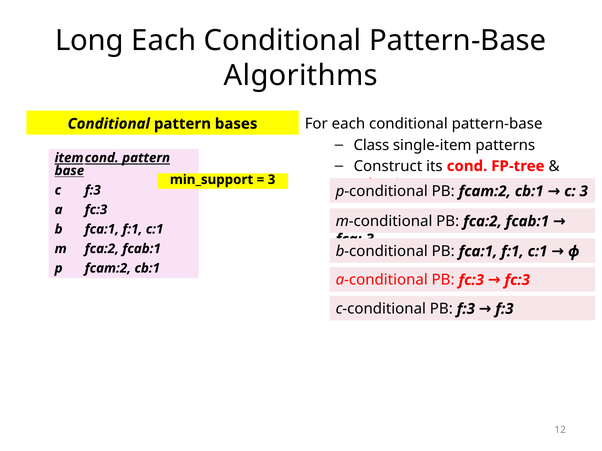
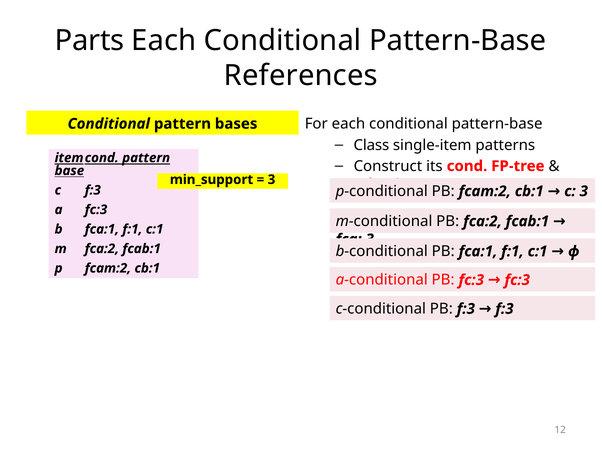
Long: Long -> Parts
Algorithms: Algorithms -> References
